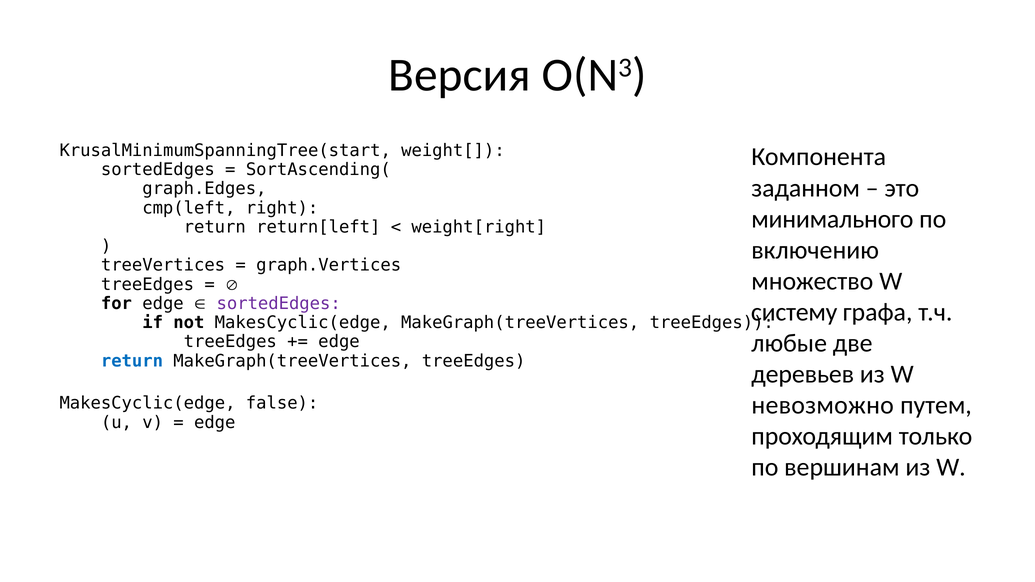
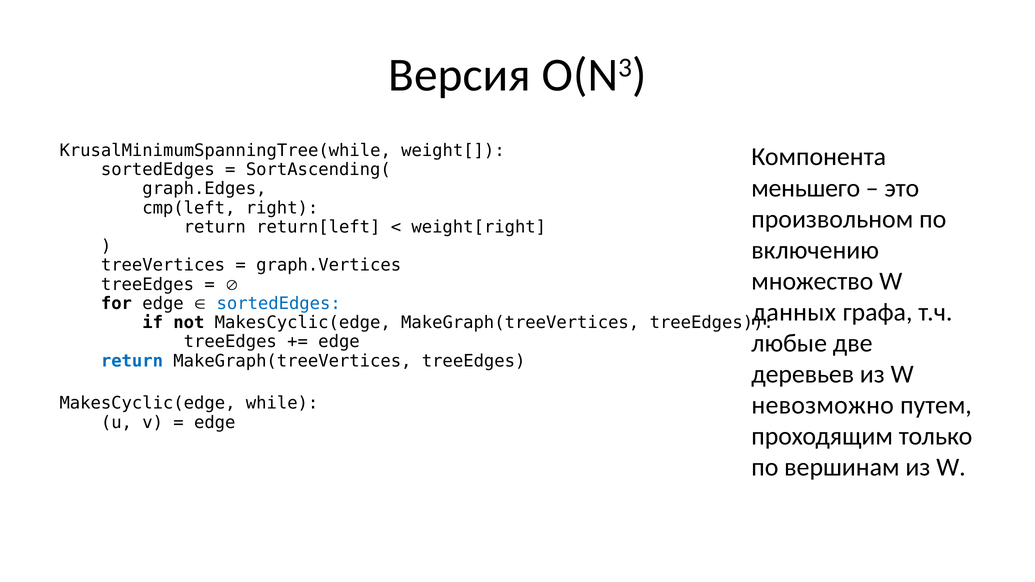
KrusalMinimumSpanningTree(start: KrusalMinimumSpanningTree(start -> KrusalMinimumSpanningTree(while
заданном: заданном -> меньшего
минимального: минимального -> произвольном
sortedEdges at (279, 304) colour: purple -> blue
систему: систему -> данных
MakesCyclic(edge false: false -> while
